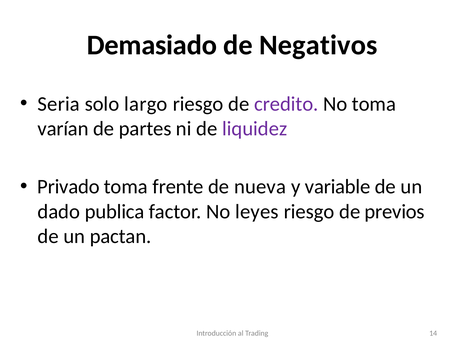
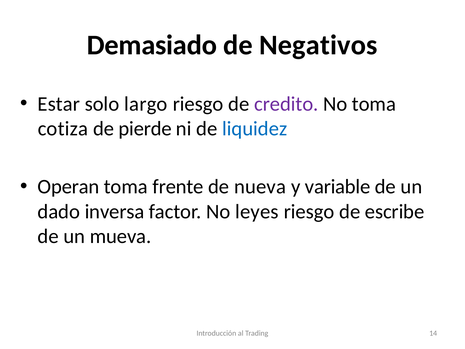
Seria: Seria -> Estar
varían: varían -> cotiza
partes: partes -> pierde
liquidez colour: purple -> blue
Privado: Privado -> Operan
publica: publica -> inversa
previos: previos -> escribe
pactan: pactan -> mueva
